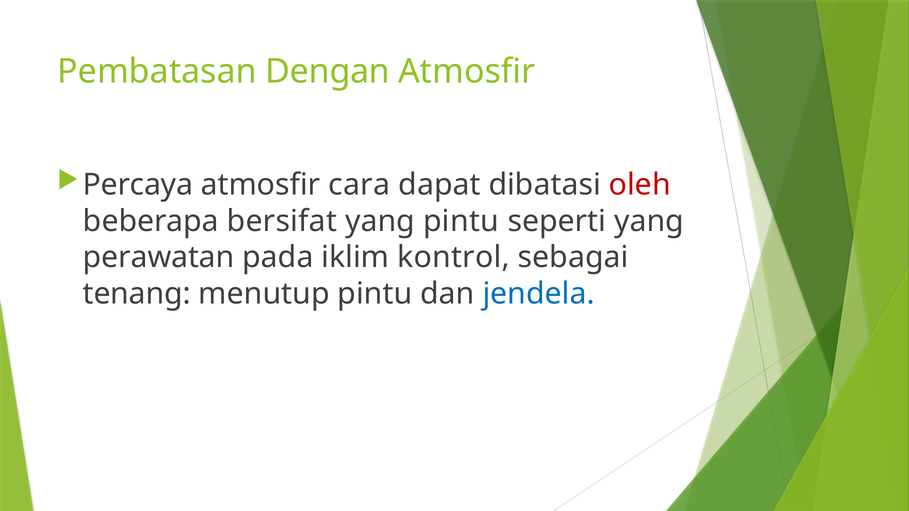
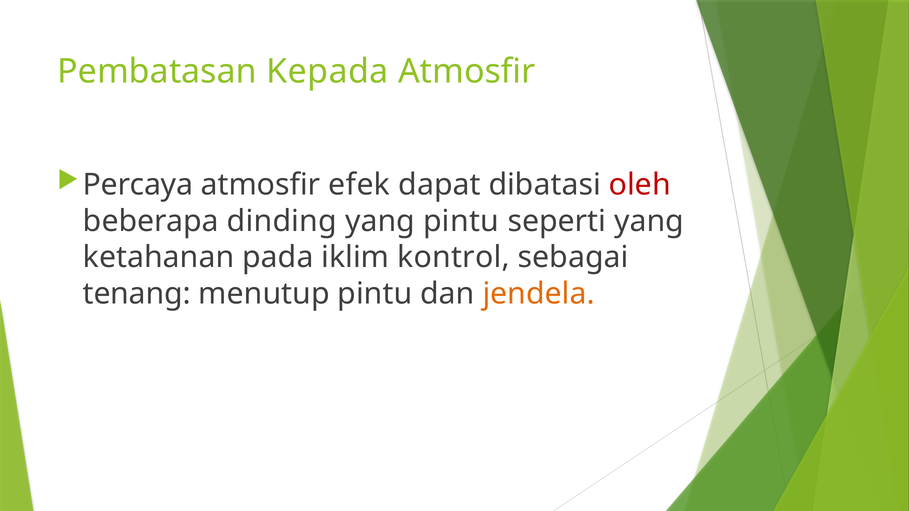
Dengan: Dengan -> Kepada
cara: cara -> efek
bersifat: bersifat -> dinding
perawatan: perawatan -> ketahanan
jendela colour: blue -> orange
